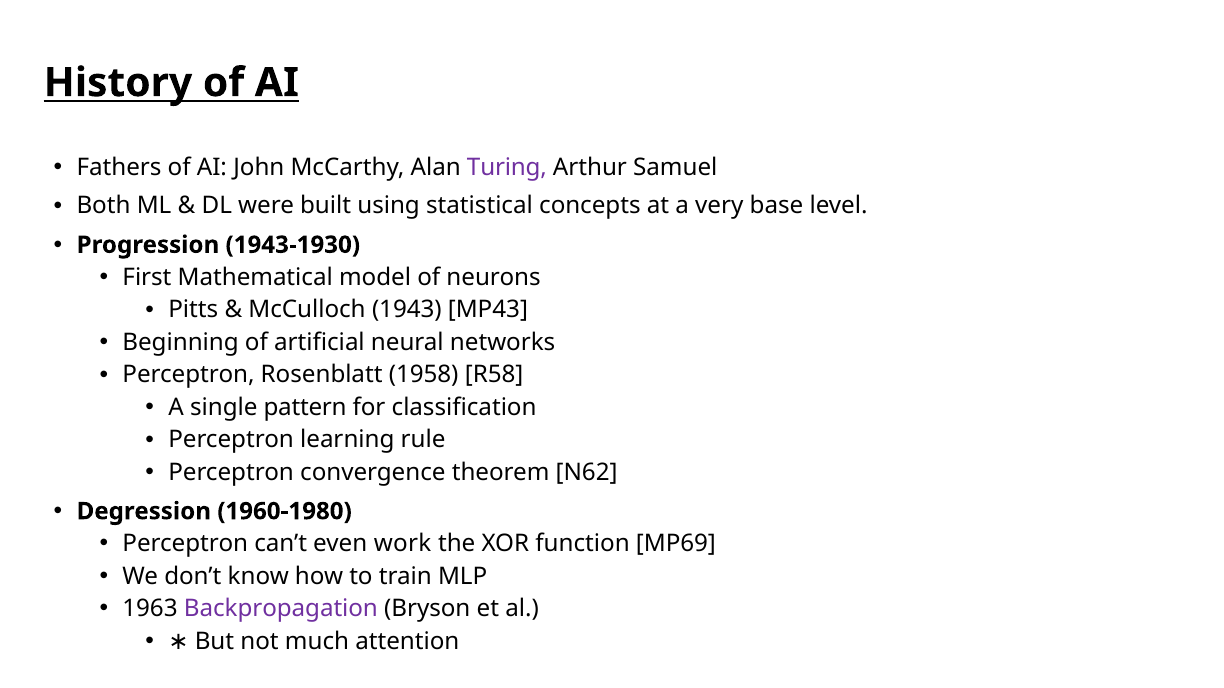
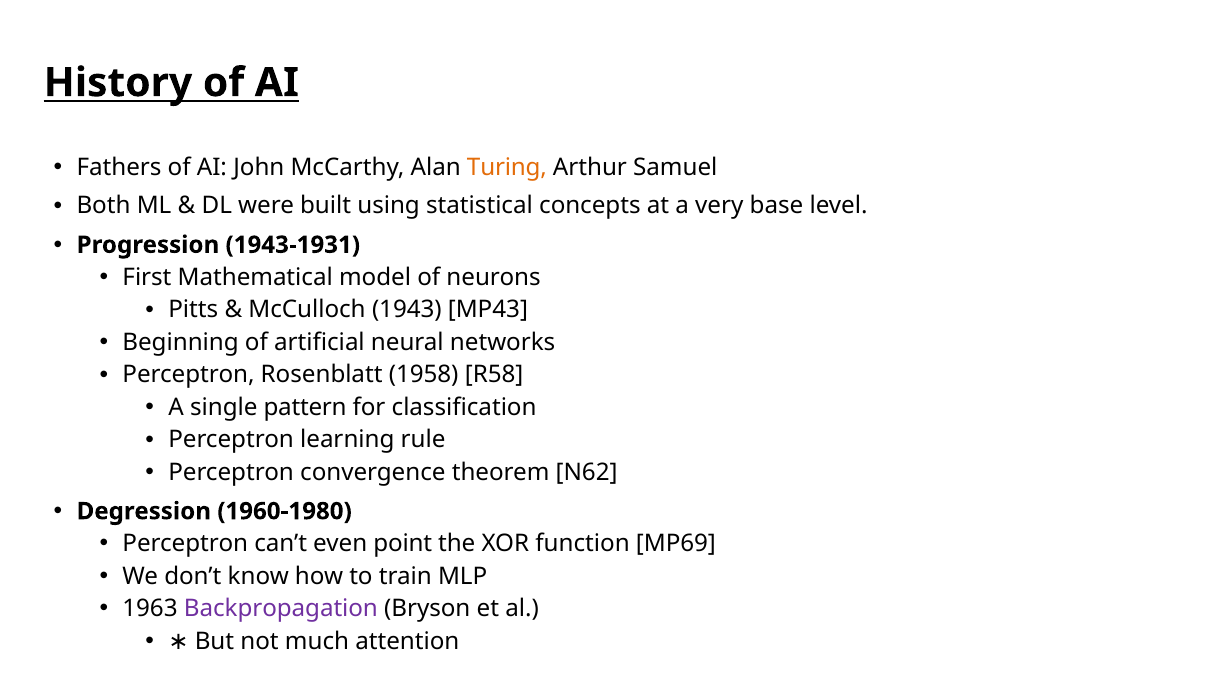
Turing colour: purple -> orange
1943-1930: 1943-1930 -> 1943-1931
work: work -> point
